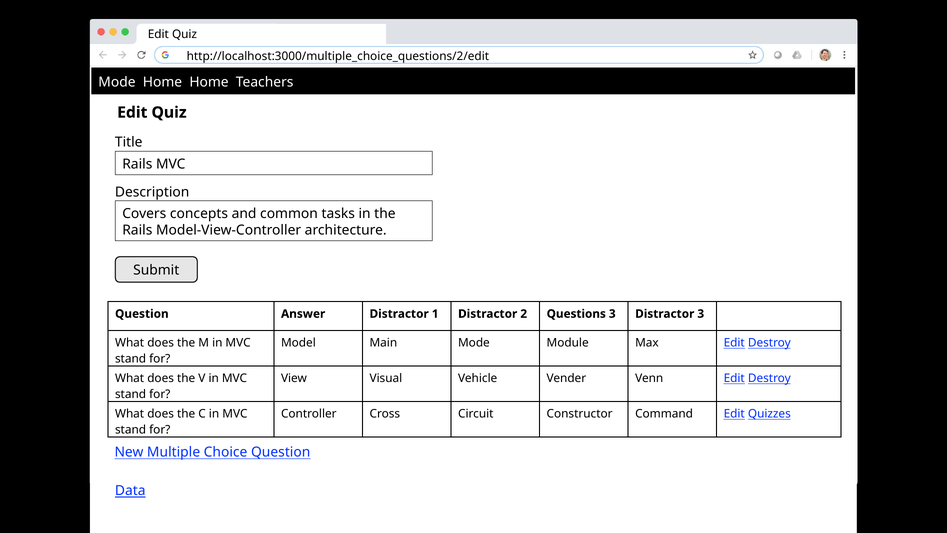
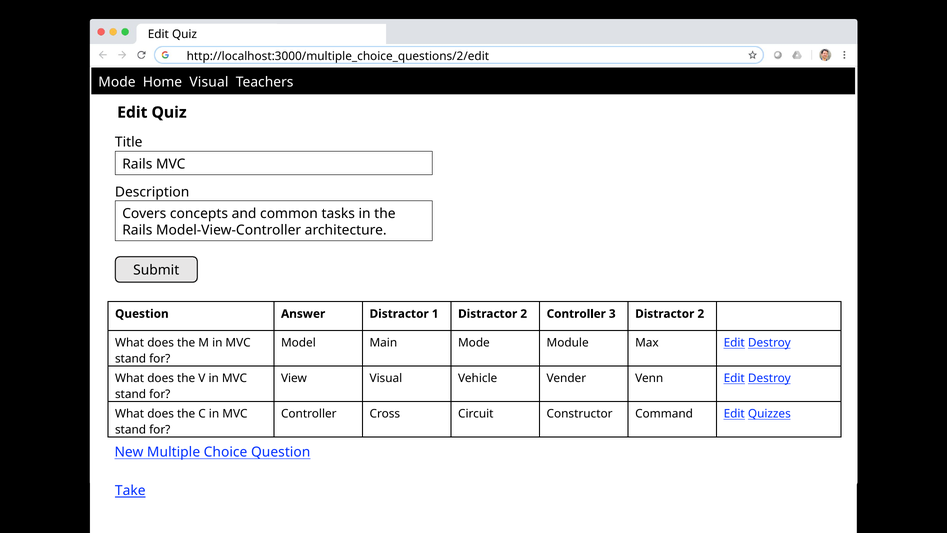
Home Home: Home -> Visual
2 Questions: Questions -> Controller
3 Distractor 3: 3 -> 2
Data: Data -> Take
